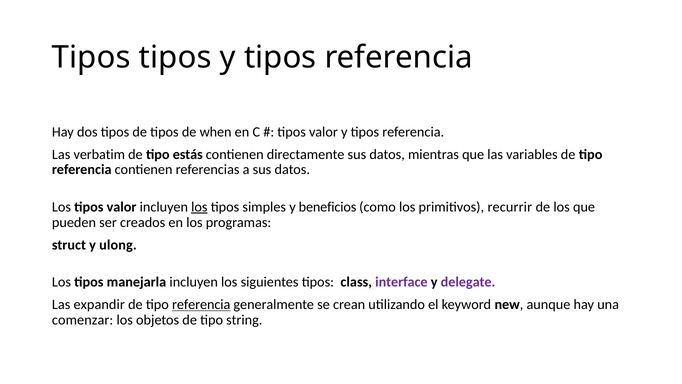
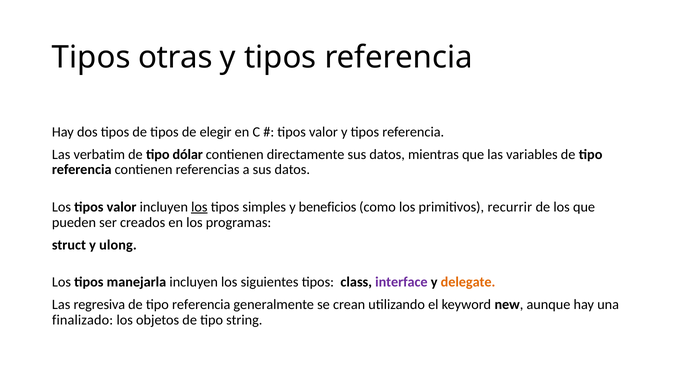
Tipos tipos: tipos -> otras
when: when -> elegir
estás: estás -> dólar
delegate colour: purple -> orange
expandir: expandir -> regresiva
referencia at (201, 304) underline: present -> none
comenzar: comenzar -> finalizado
